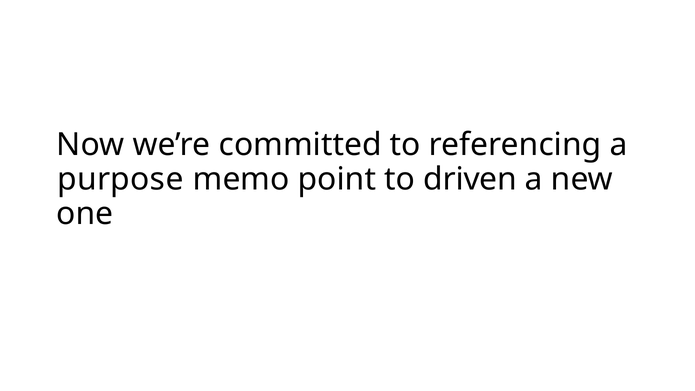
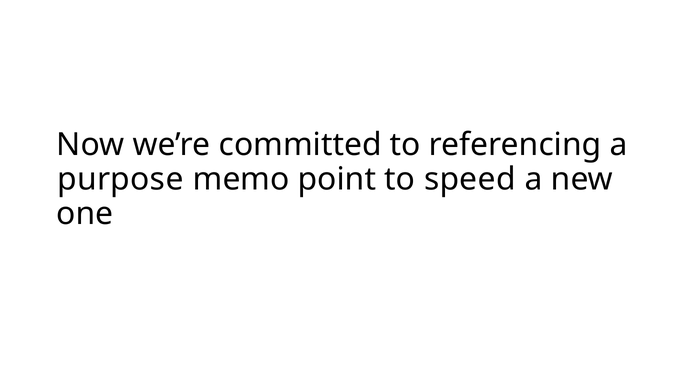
driven: driven -> speed
